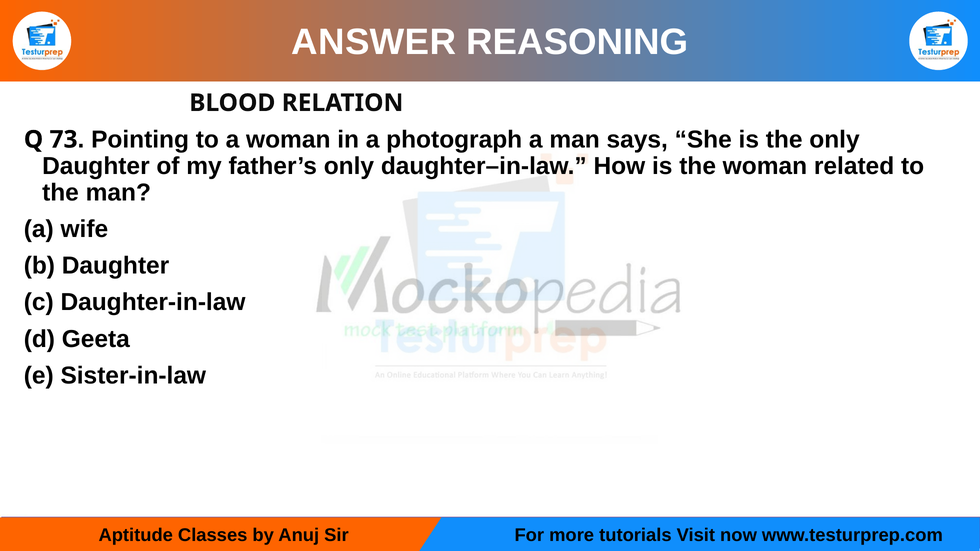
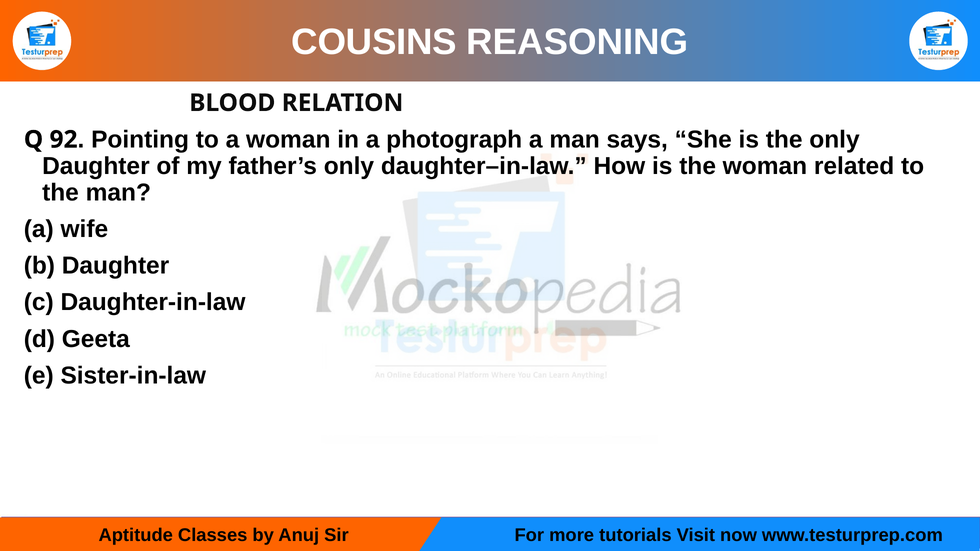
ANSWER: ANSWER -> COUSINS
73: 73 -> 92
